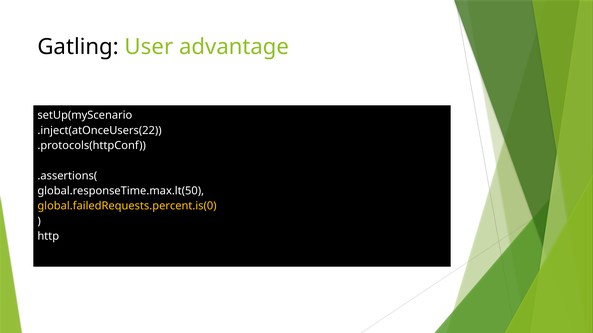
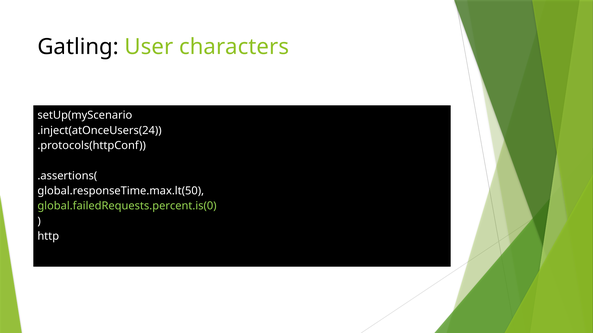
advantage: advantage -> characters
.inject(atOnceUsers(22: .inject(atOnceUsers(22 -> .inject(atOnceUsers(24
global.failedRequests.percent.is(0 colour: yellow -> light green
